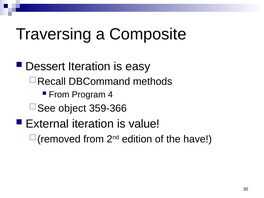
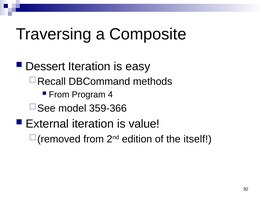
object: object -> model
have: have -> itself
